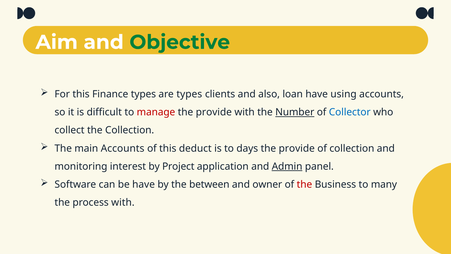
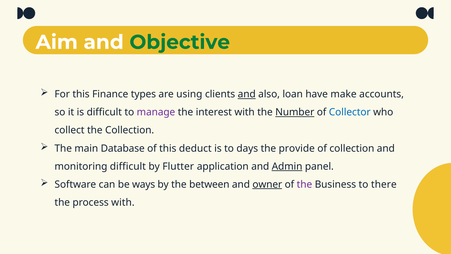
are types: types -> using
and at (247, 94) underline: none -> present
using: using -> make
manage colour: red -> purple
provide at (214, 112): provide -> interest
main Accounts: Accounts -> Database
monitoring interest: interest -> difficult
Project: Project -> Flutter
be have: have -> ways
owner underline: none -> present
the at (304, 184) colour: red -> purple
many: many -> there
